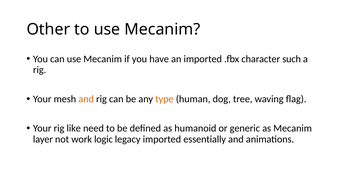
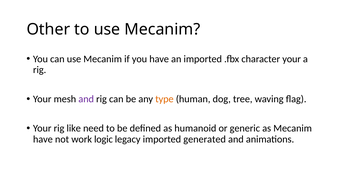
character such: such -> your
and at (86, 99) colour: orange -> purple
layer at (43, 139): layer -> have
essentially: essentially -> generated
